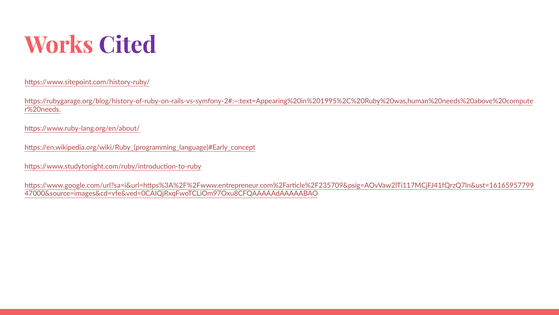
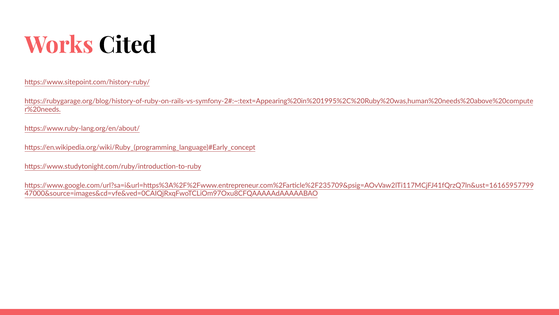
Cited colour: purple -> black
